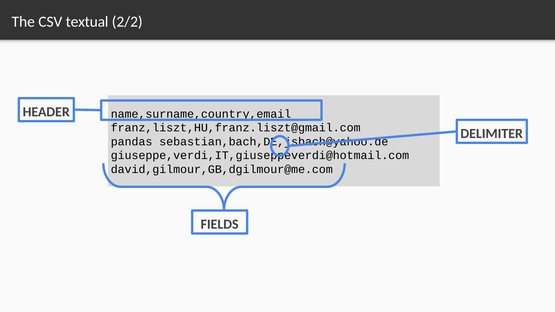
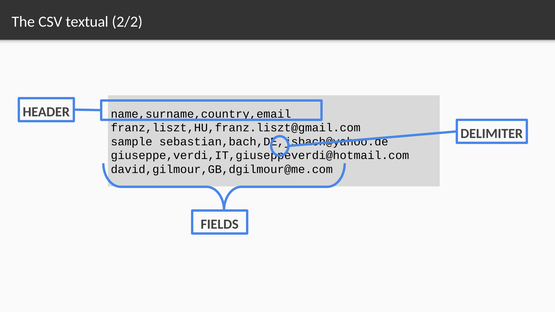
pandas: pandas -> sample
